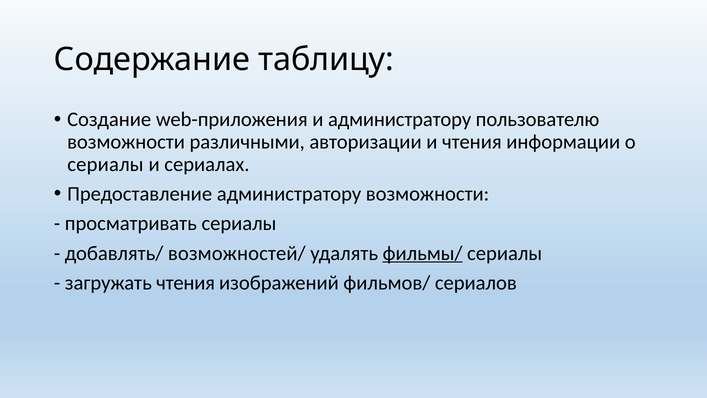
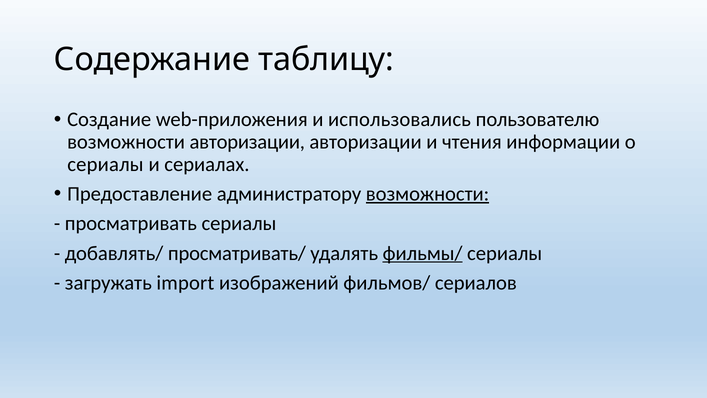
и администратору: администратору -> использовались
возможности различными: различными -> авторизации
возможности at (428, 194) underline: none -> present
возможностей/: возможностей/ -> просматривать/
загружать чтения: чтения -> import
